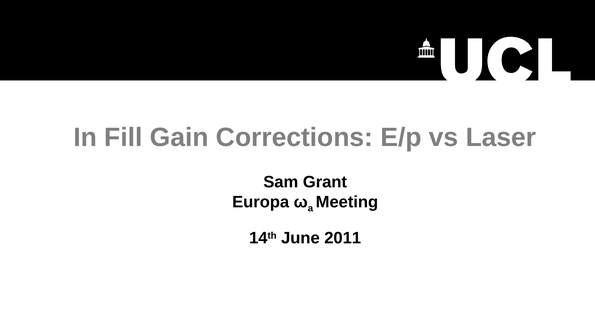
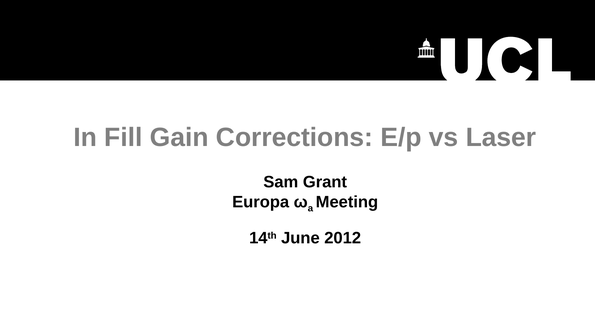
2011: 2011 -> 2012
